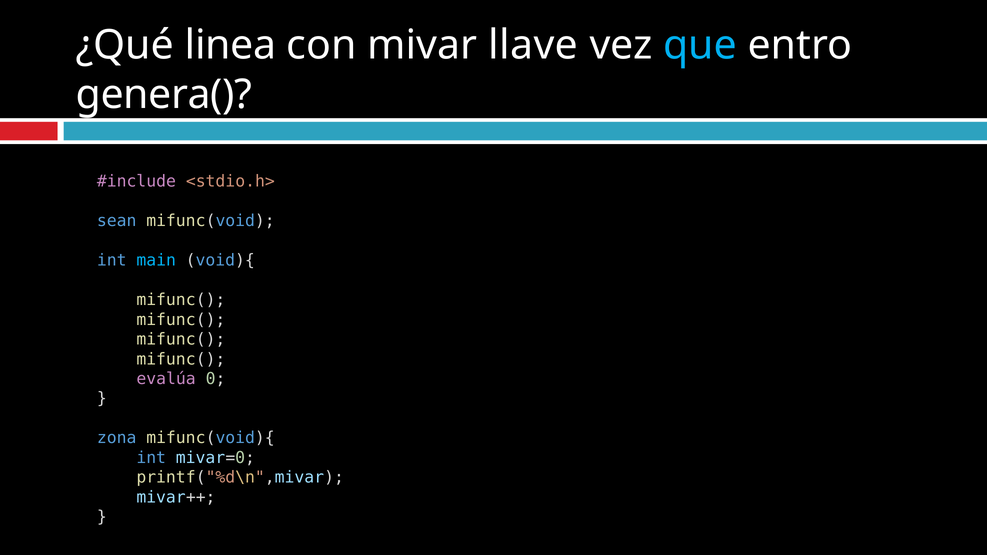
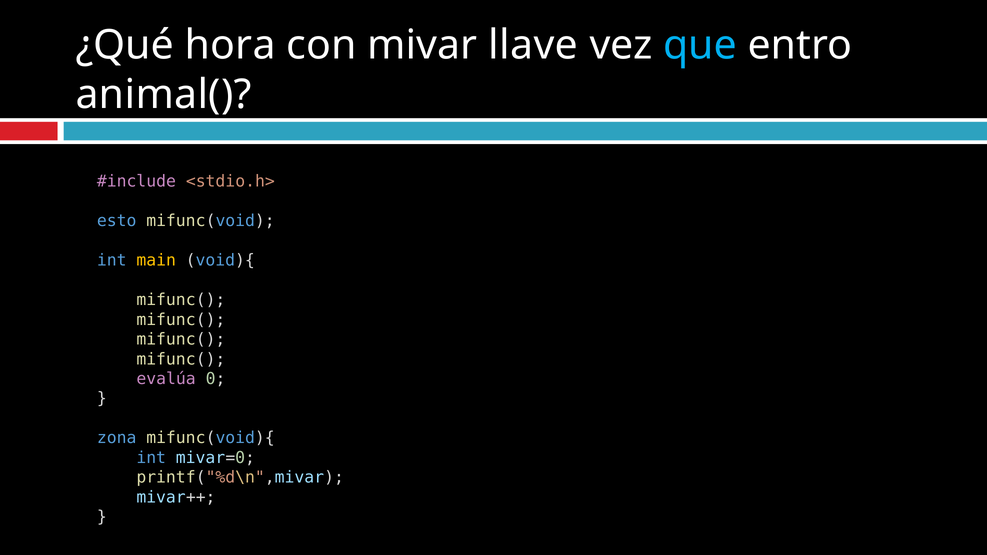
linea: linea -> hora
genera(: genera( -> animal(
sean: sean -> esto
main colour: light blue -> yellow
